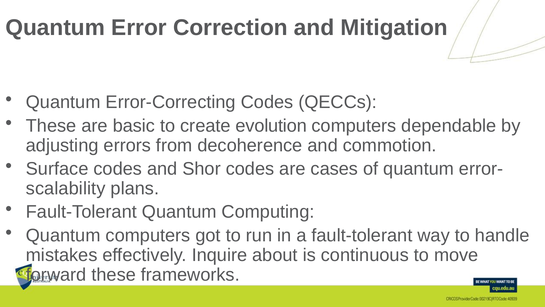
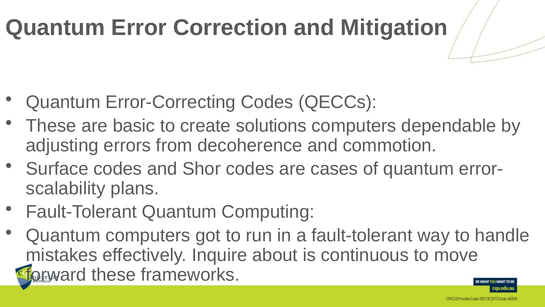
evolution: evolution -> solutions
